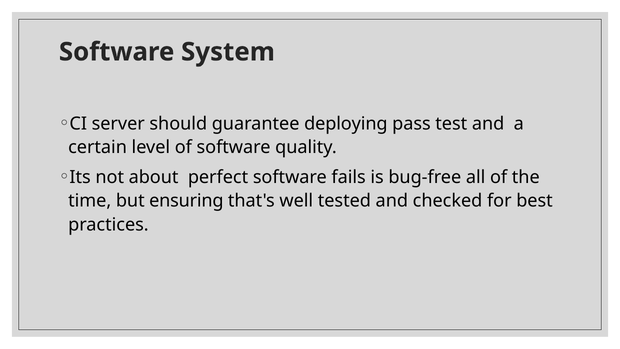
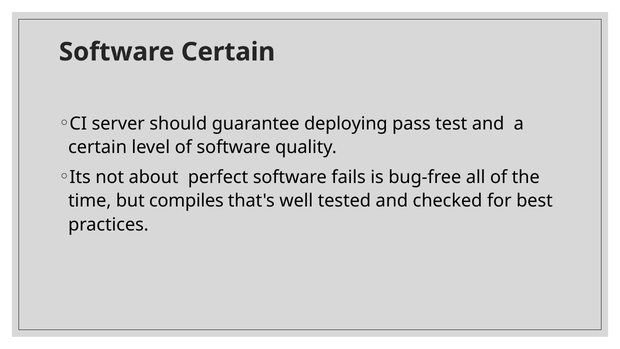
Software System: System -> Certain
ensuring: ensuring -> compiles
